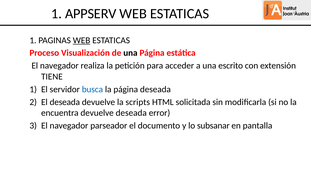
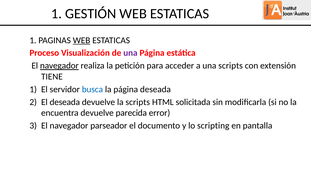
APPSERV: APPSERV -> GESTIÓN
una at (130, 53) colour: black -> purple
navegador at (59, 66) underline: none -> present
una escrito: escrito -> scripts
devuelve deseada: deseada -> parecida
subsanar: subsanar -> scripting
